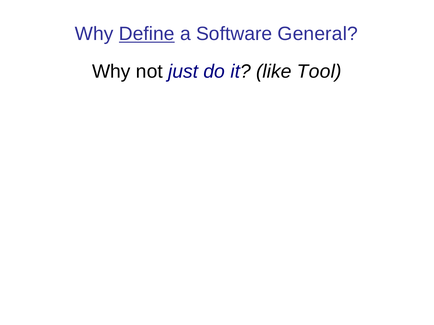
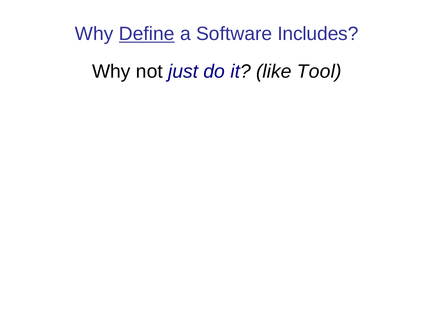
General: General -> Includes
